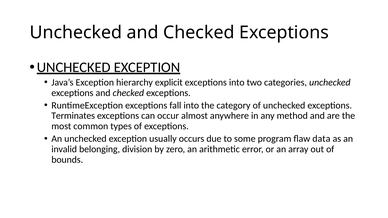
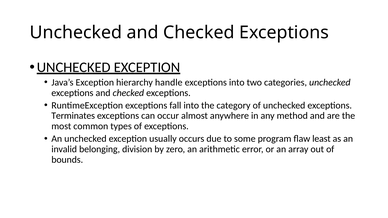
explicit: explicit -> handle
data: data -> least
